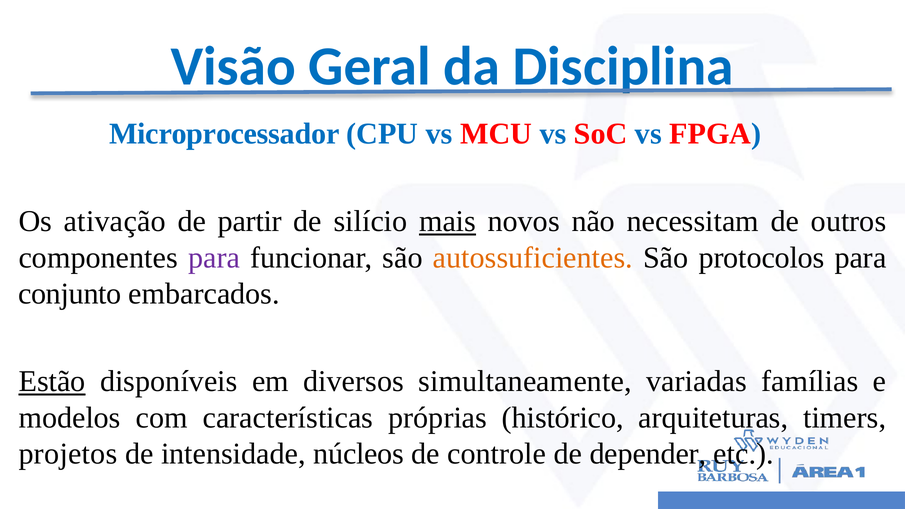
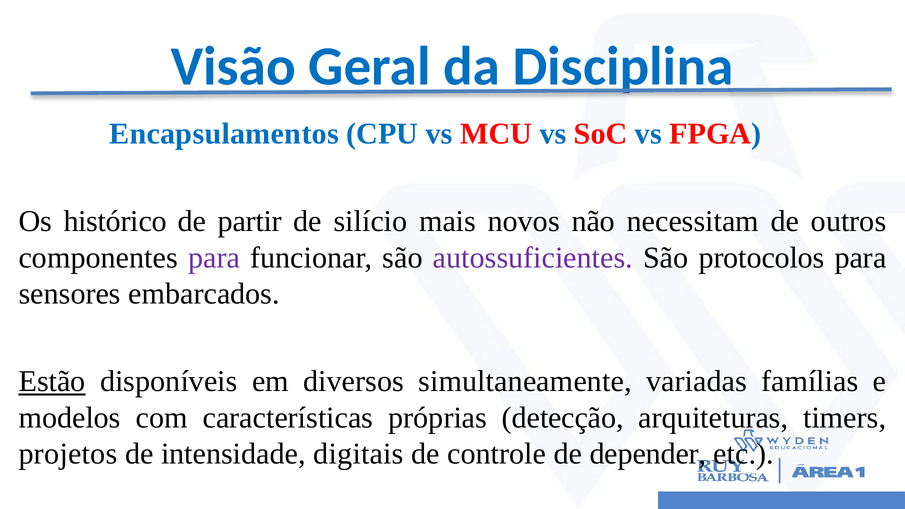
Microprocessador: Microprocessador -> Encapsulamentos
ativação: ativação -> histórico
mais underline: present -> none
autossuficientes colour: orange -> purple
conjunto: conjunto -> sensores
histórico: histórico -> detecção
núcleos: núcleos -> digitais
